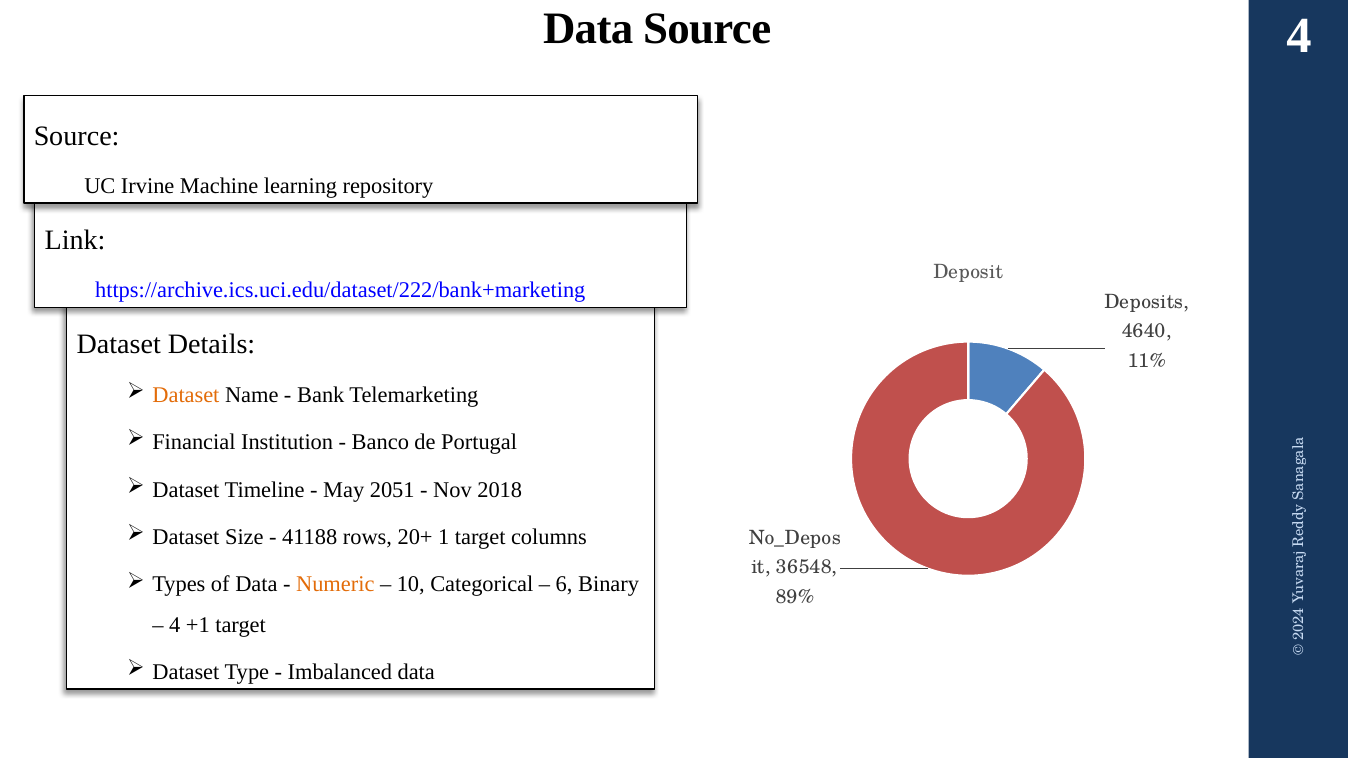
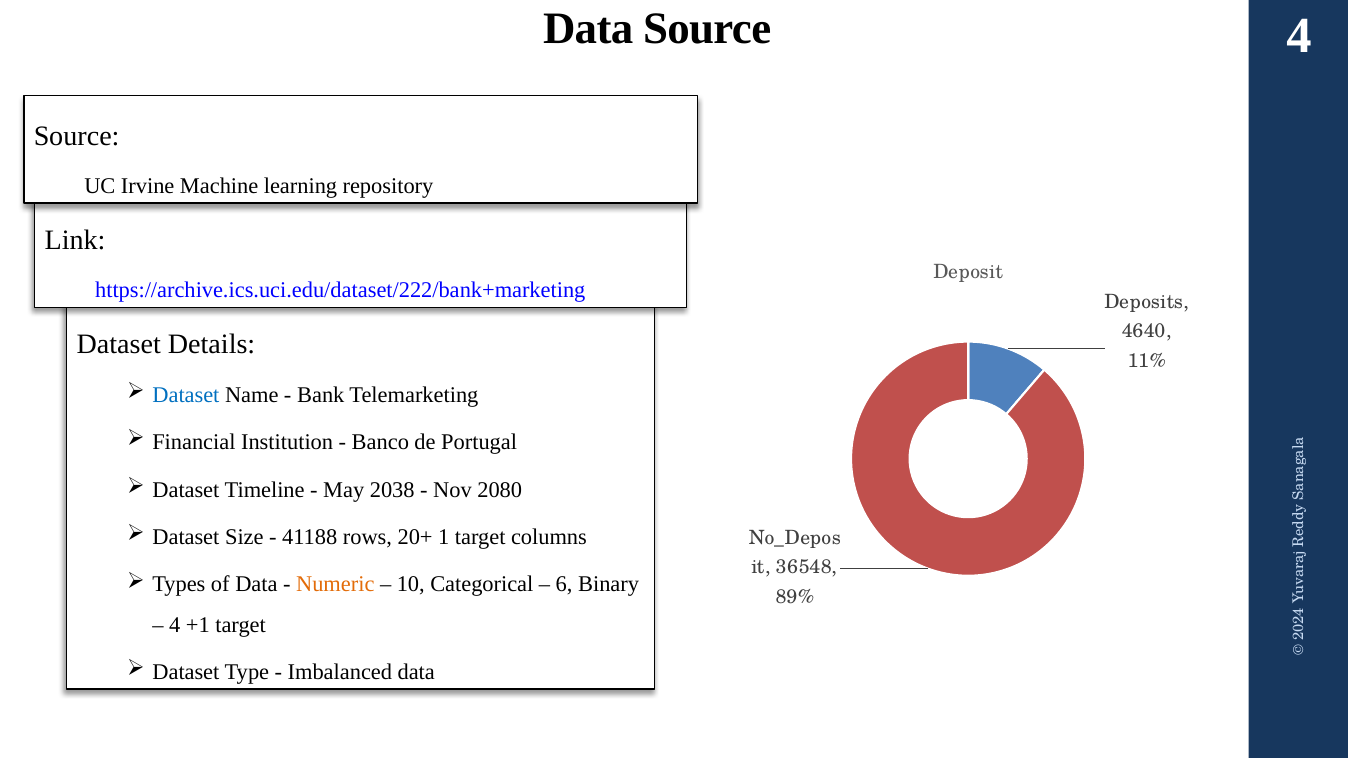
Dataset at (186, 395) colour: orange -> blue
2051: 2051 -> 2038
2018: 2018 -> 2080
